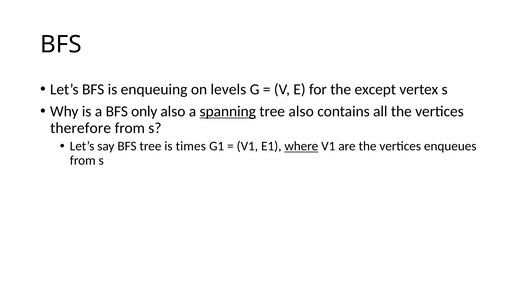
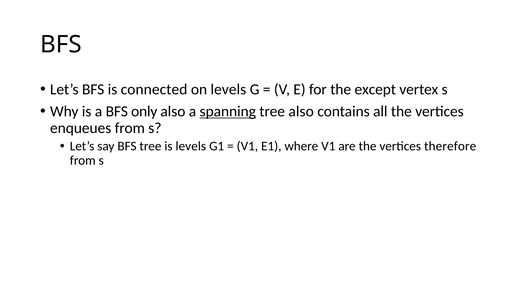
enqueuing: enqueuing -> connected
therefore: therefore -> enqueues
is times: times -> levels
where underline: present -> none
enqueues: enqueues -> therefore
